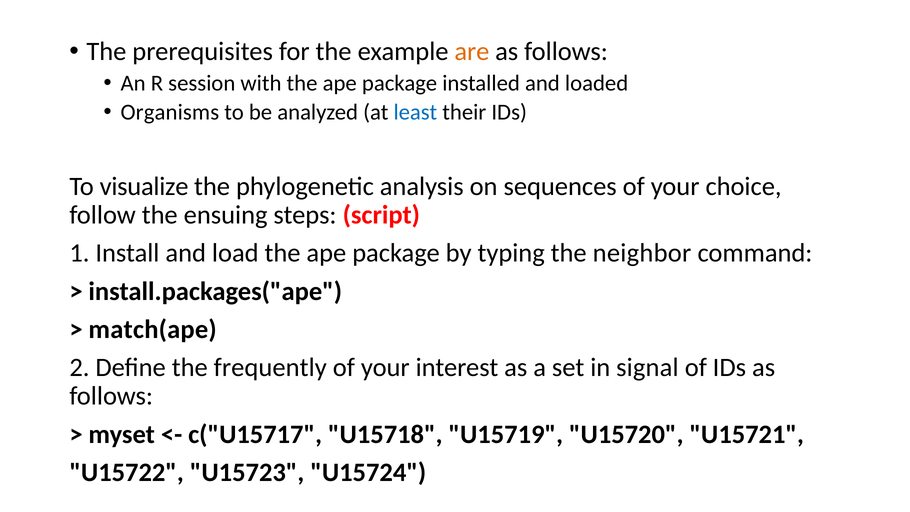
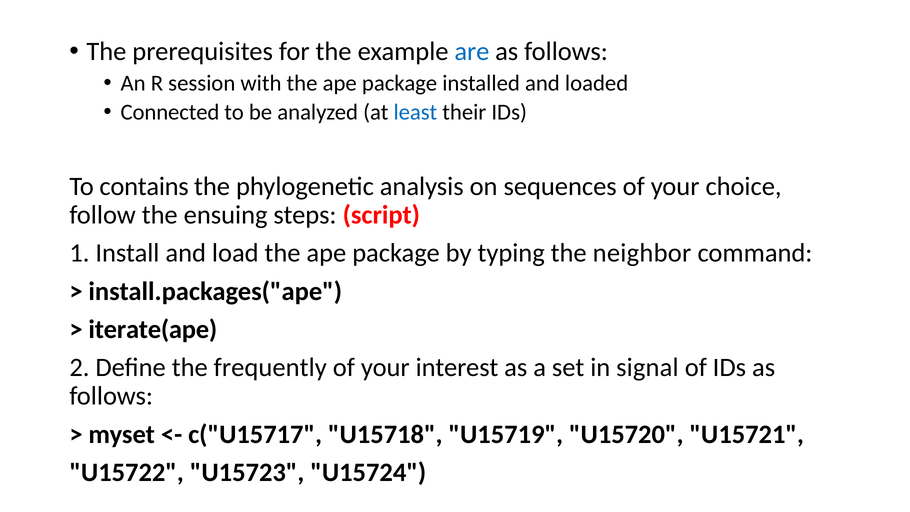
are colour: orange -> blue
Organisms: Organisms -> Connected
visualize: visualize -> contains
match(ape: match(ape -> iterate(ape
